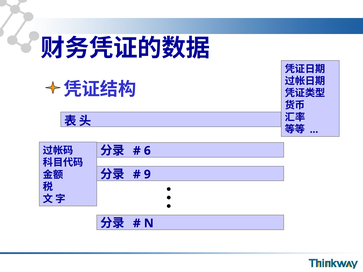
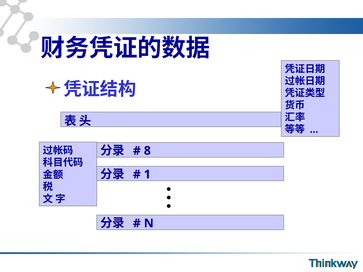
6: 6 -> 8
9: 9 -> 1
